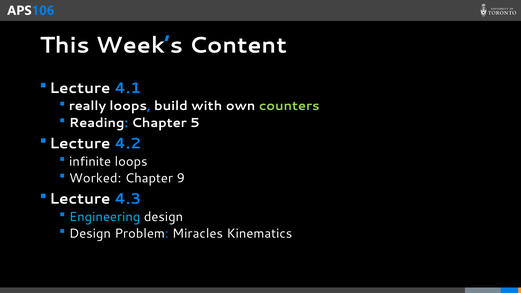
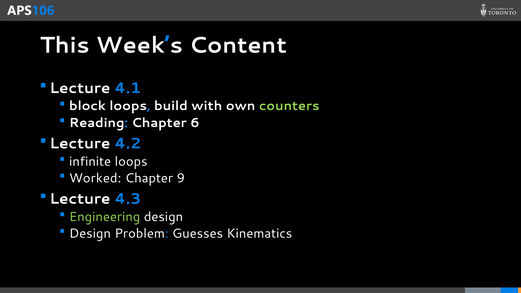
really: really -> block
5: 5 -> 6
Engineering colour: light blue -> light green
Miracles: Miracles -> Guesses
